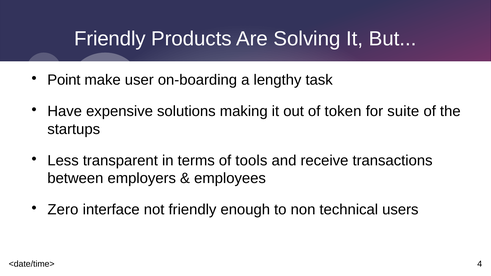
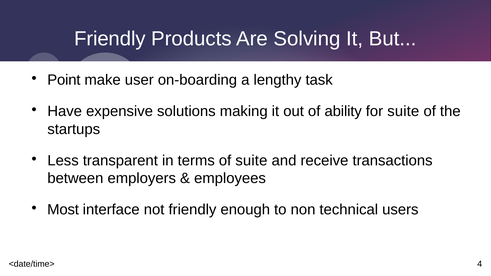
token: token -> ability
of tools: tools -> suite
Zero: Zero -> Most
